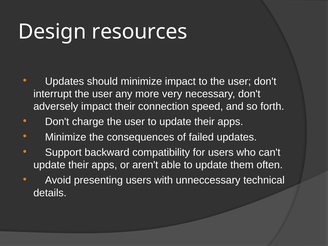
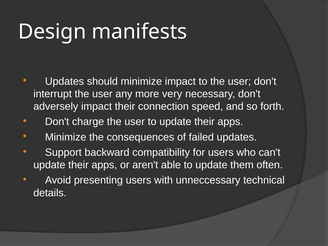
resources: resources -> manifests
